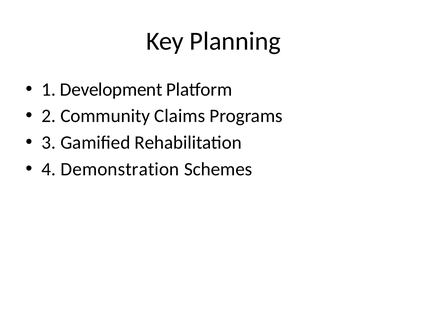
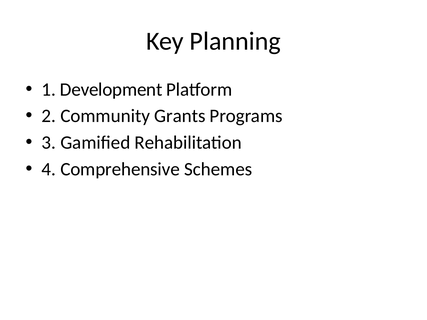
Claims: Claims -> Grants
Demonstration: Demonstration -> Comprehensive
